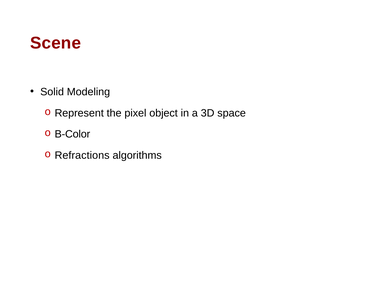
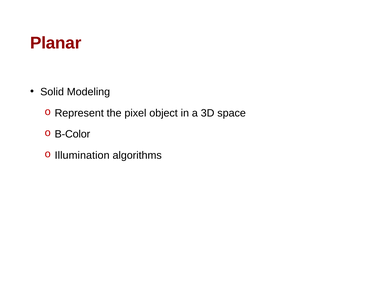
Scene: Scene -> Planar
Refractions: Refractions -> Illumination
